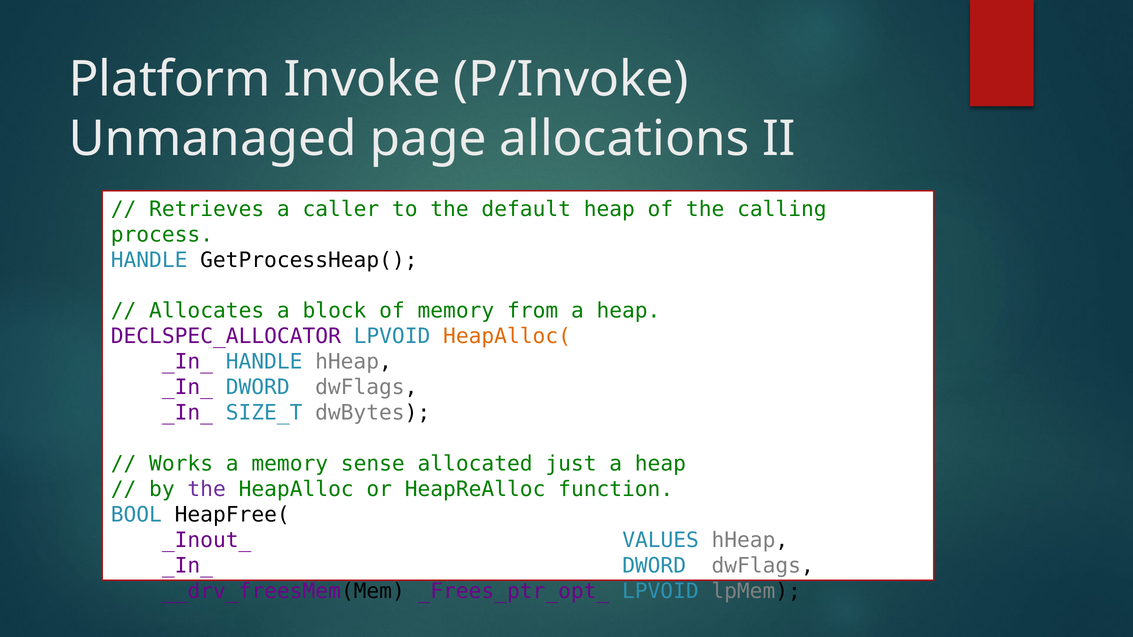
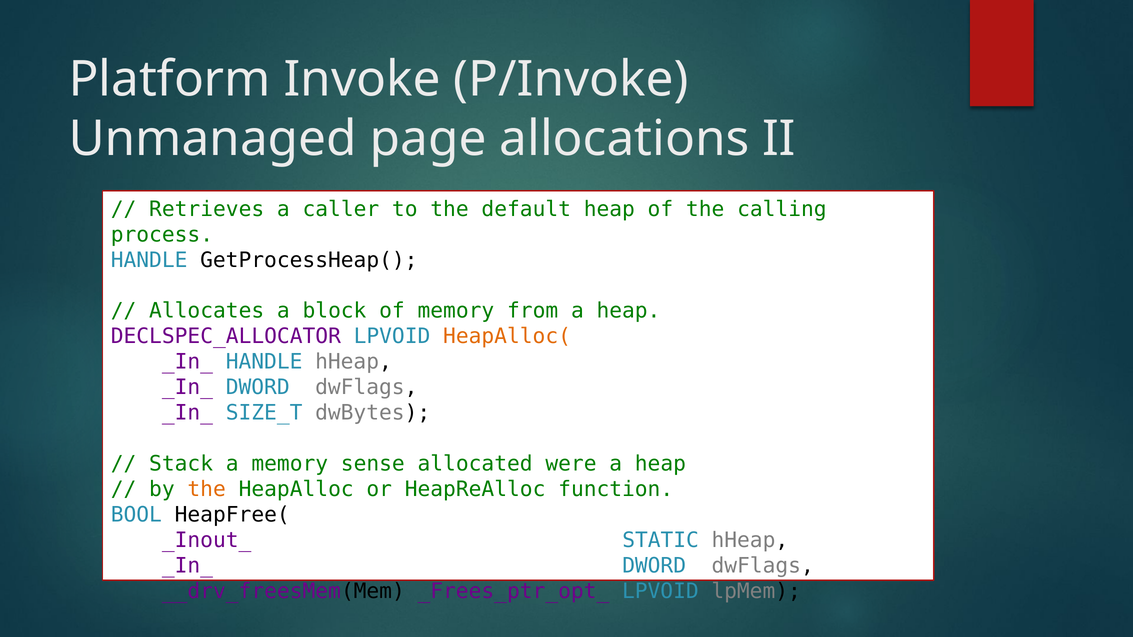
Works: Works -> Stack
just: just -> were
the at (207, 490) colour: purple -> orange
VALUES: VALUES -> STATIC
